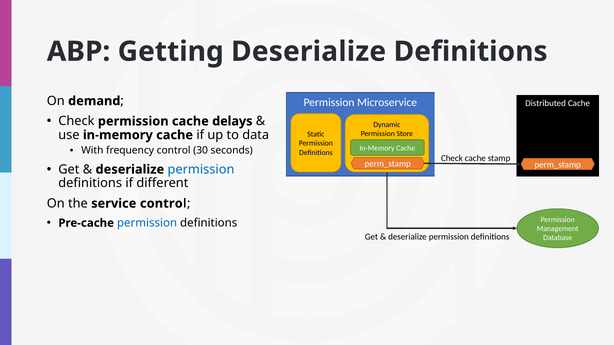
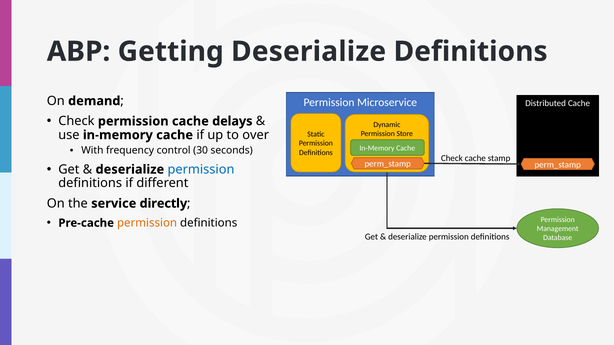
data: data -> over
service control: control -> directly
permission at (147, 223) colour: blue -> orange
